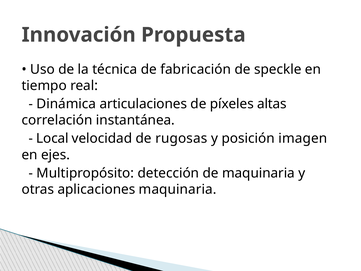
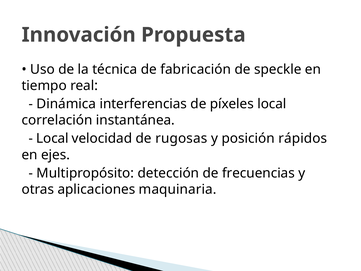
articulaciones: articulaciones -> interferencias
píxeles altas: altas -> local
imagen: imagen -> rápidos
de maquinaria: maquinaria -> frecuencias
